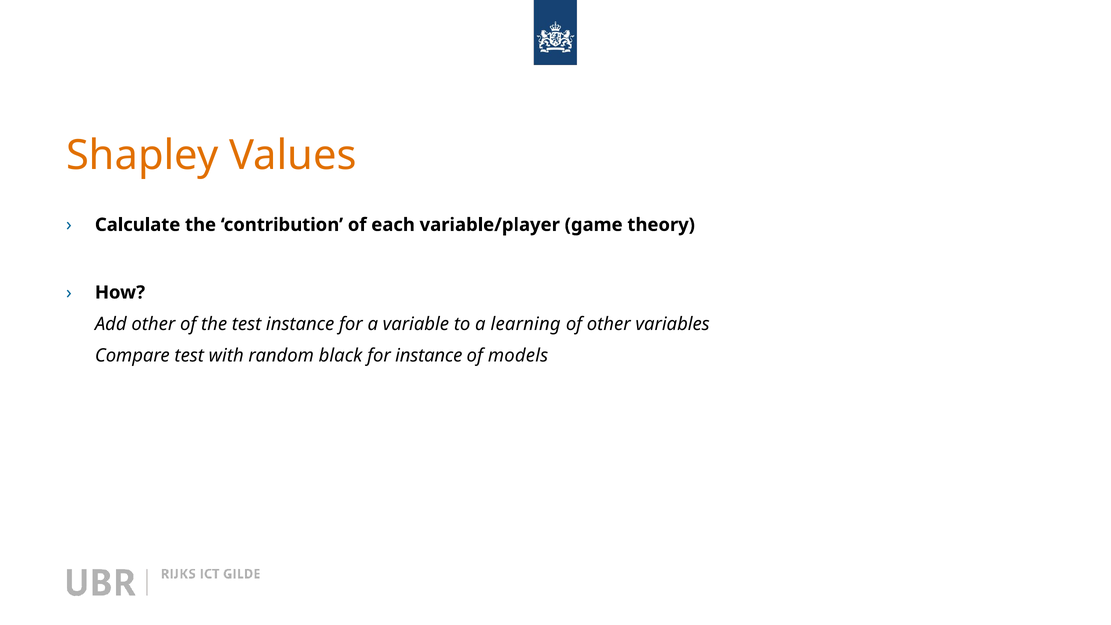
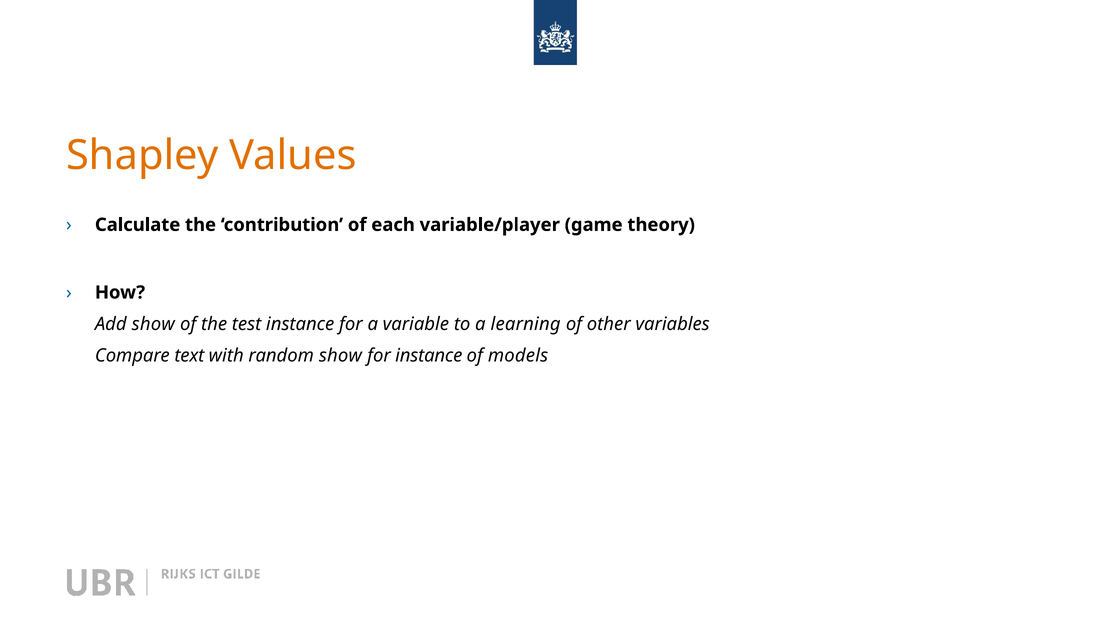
Add other: other -> show
Compare test: test -> text
random black: black -> show
